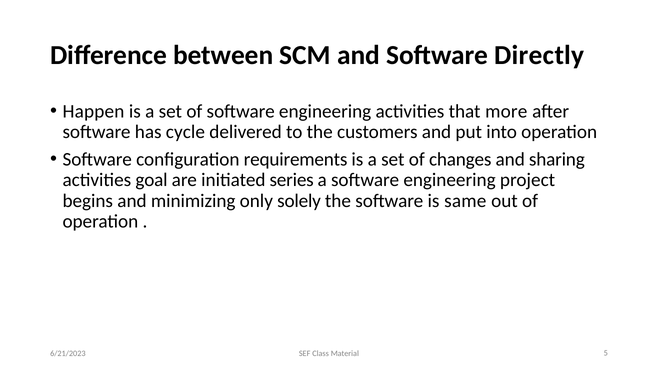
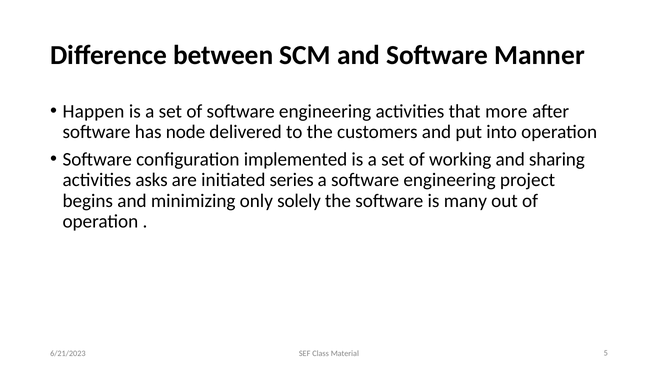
Directly: Directly -> Manner
cycle: cycle -> node
requirements: requirements -> implemented
changes: changes -> working
goal: goal -> asks
same: same -> many
